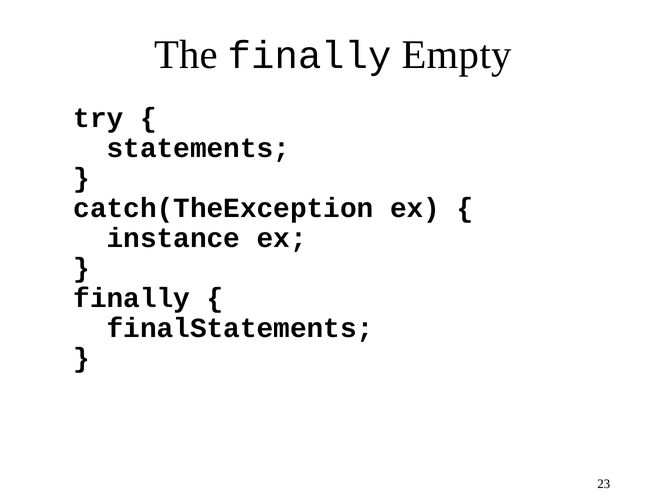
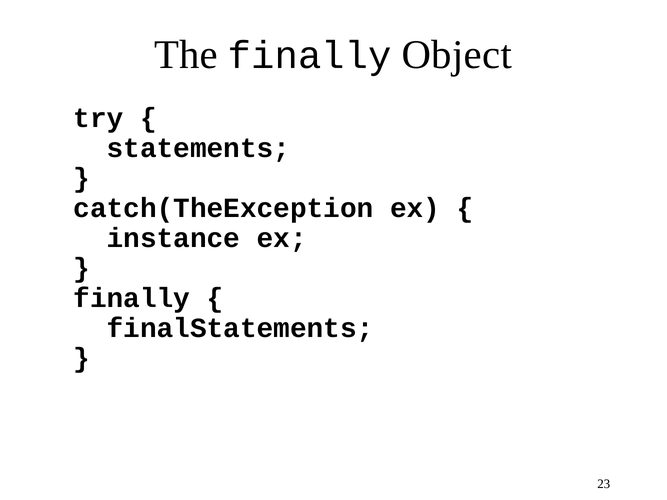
Empty: Empty -> Object
